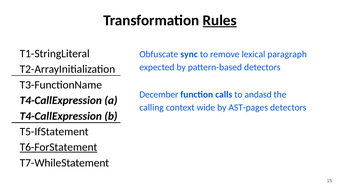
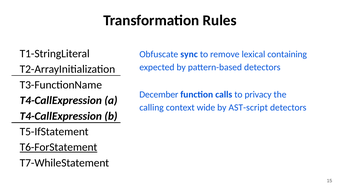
Rules underline: present -> none
paragraph: paragraph -> containing
andasd: andasd -> privacy
AST-pages: AST-pages -> AST-script
